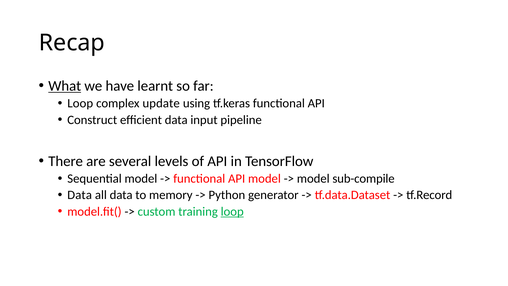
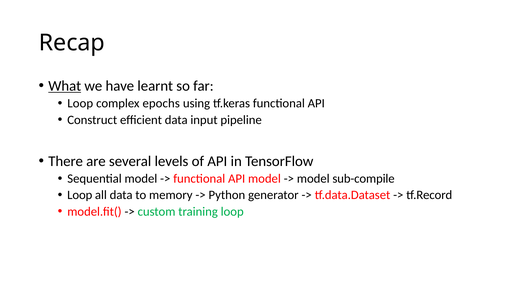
update: update -> epochs
Data at (80, 195): Data -> Loop
loop at (232, 211) underline: present -> none
